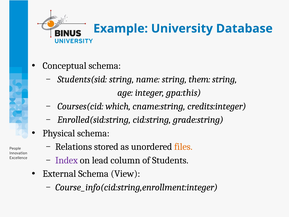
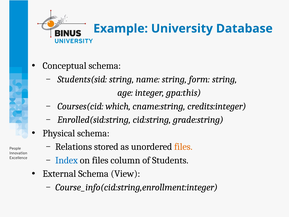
them: them -> form
Index colour: purple -> blue
on lead: lead -> files
